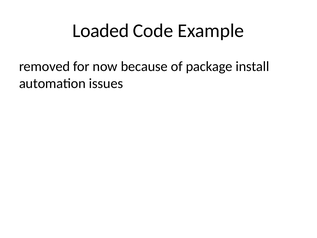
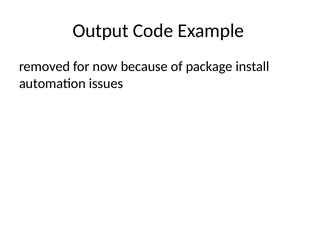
Loaded: Loaded -> Output
